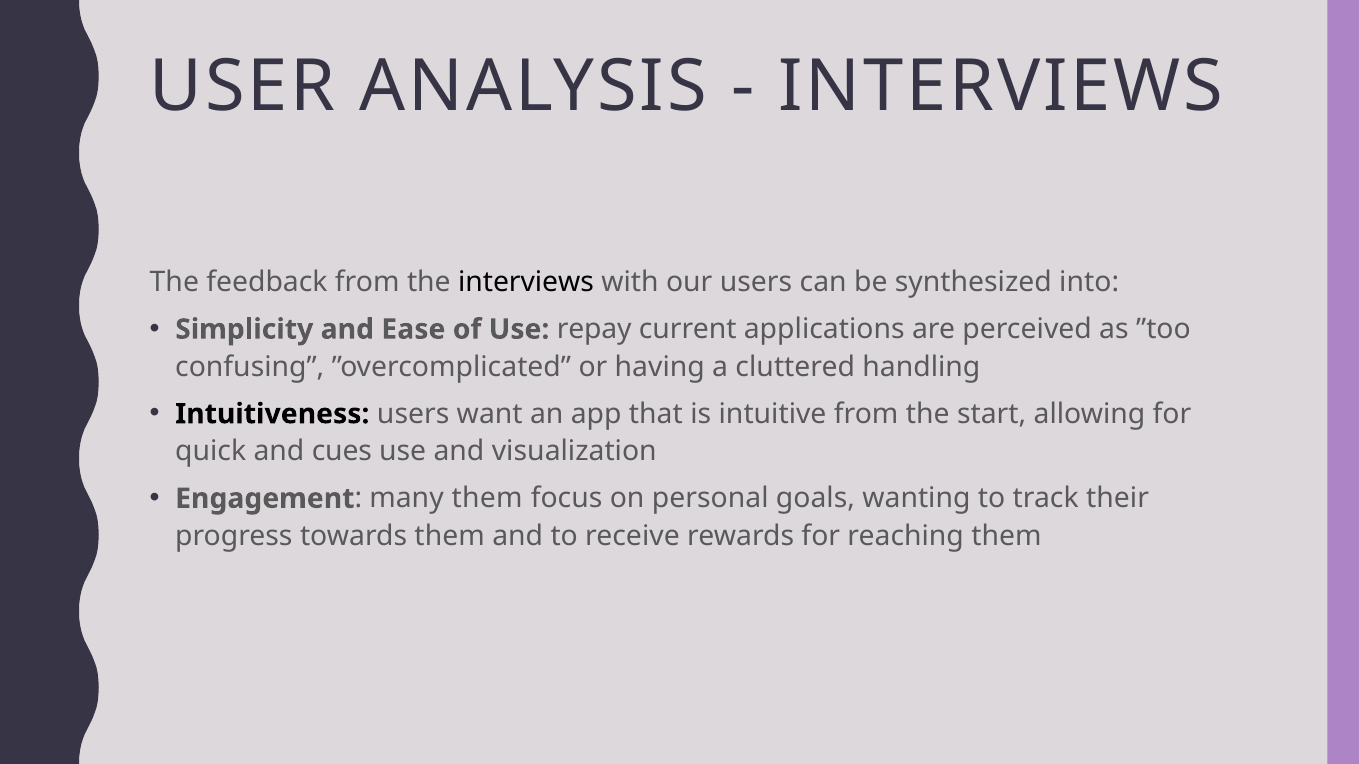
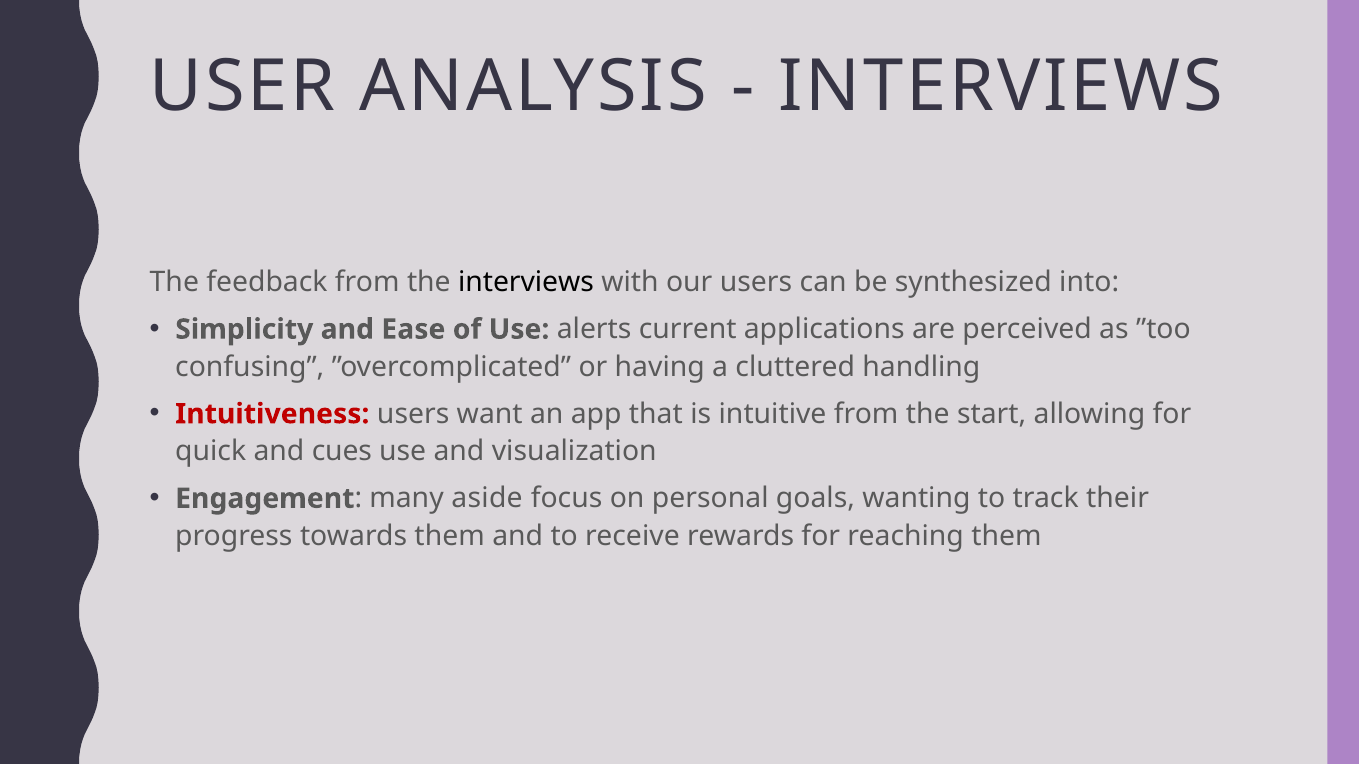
repay: repay -> alerts
Intuitiveness colour: black -> red
many them: them -> aside
